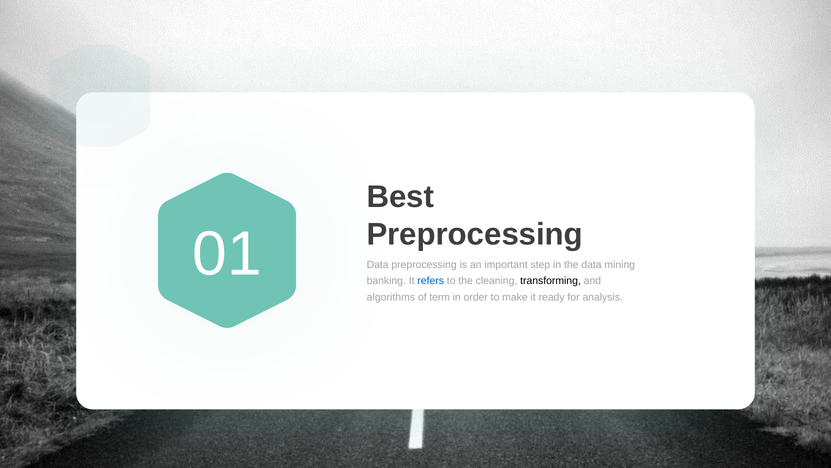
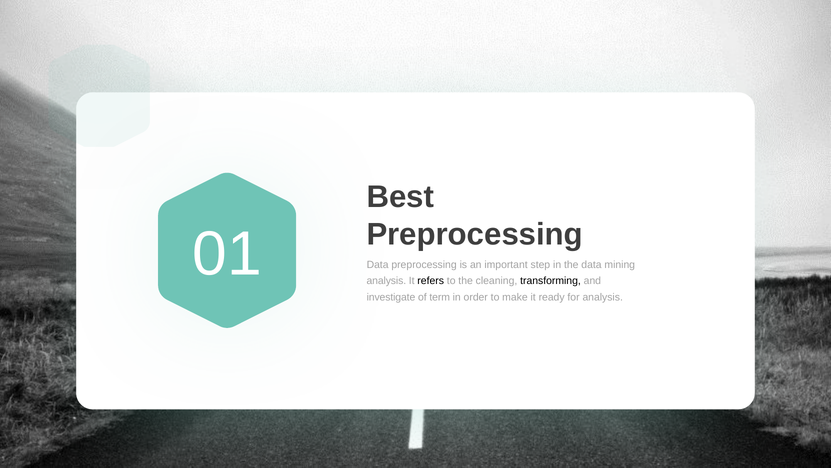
banking at (386, 281): banking -> analysis
refers colour: blue -> black
algorithms: algorithms -> investigate
